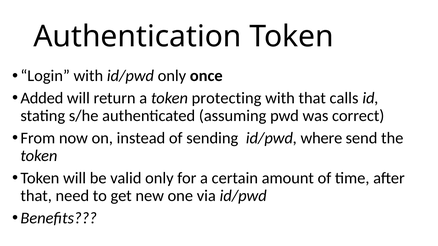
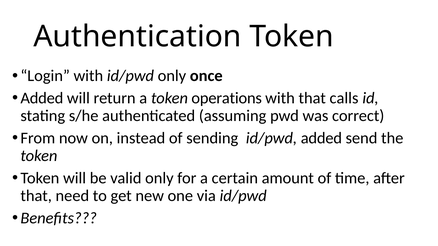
protecting: protecting -> operations
id/pwd where: where -> added
